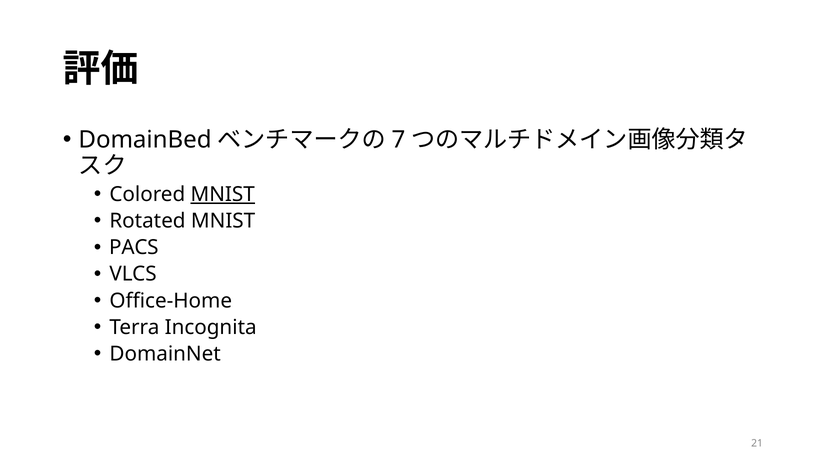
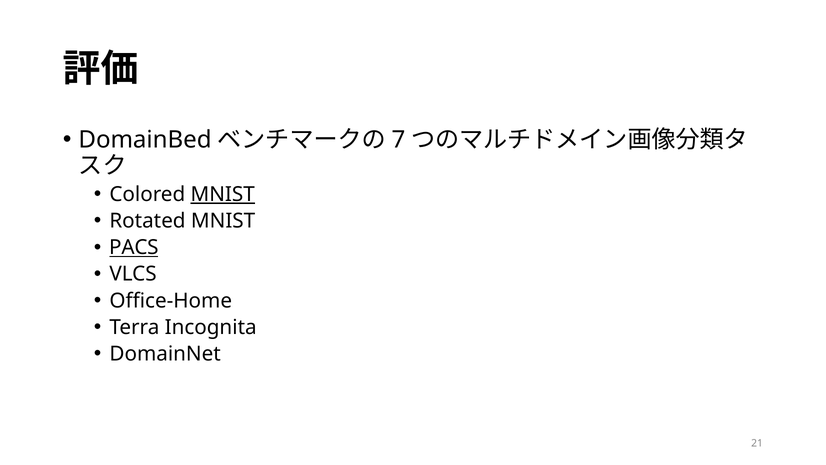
PACS underline: none -> present
